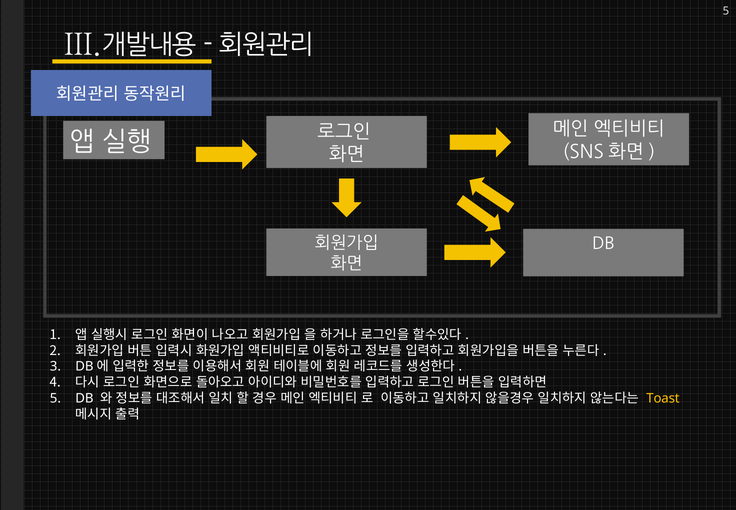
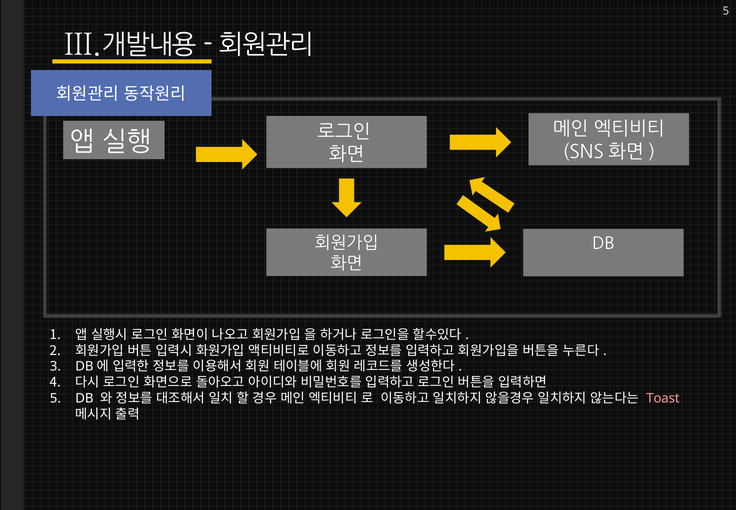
Toast colour: yellow -> pink
